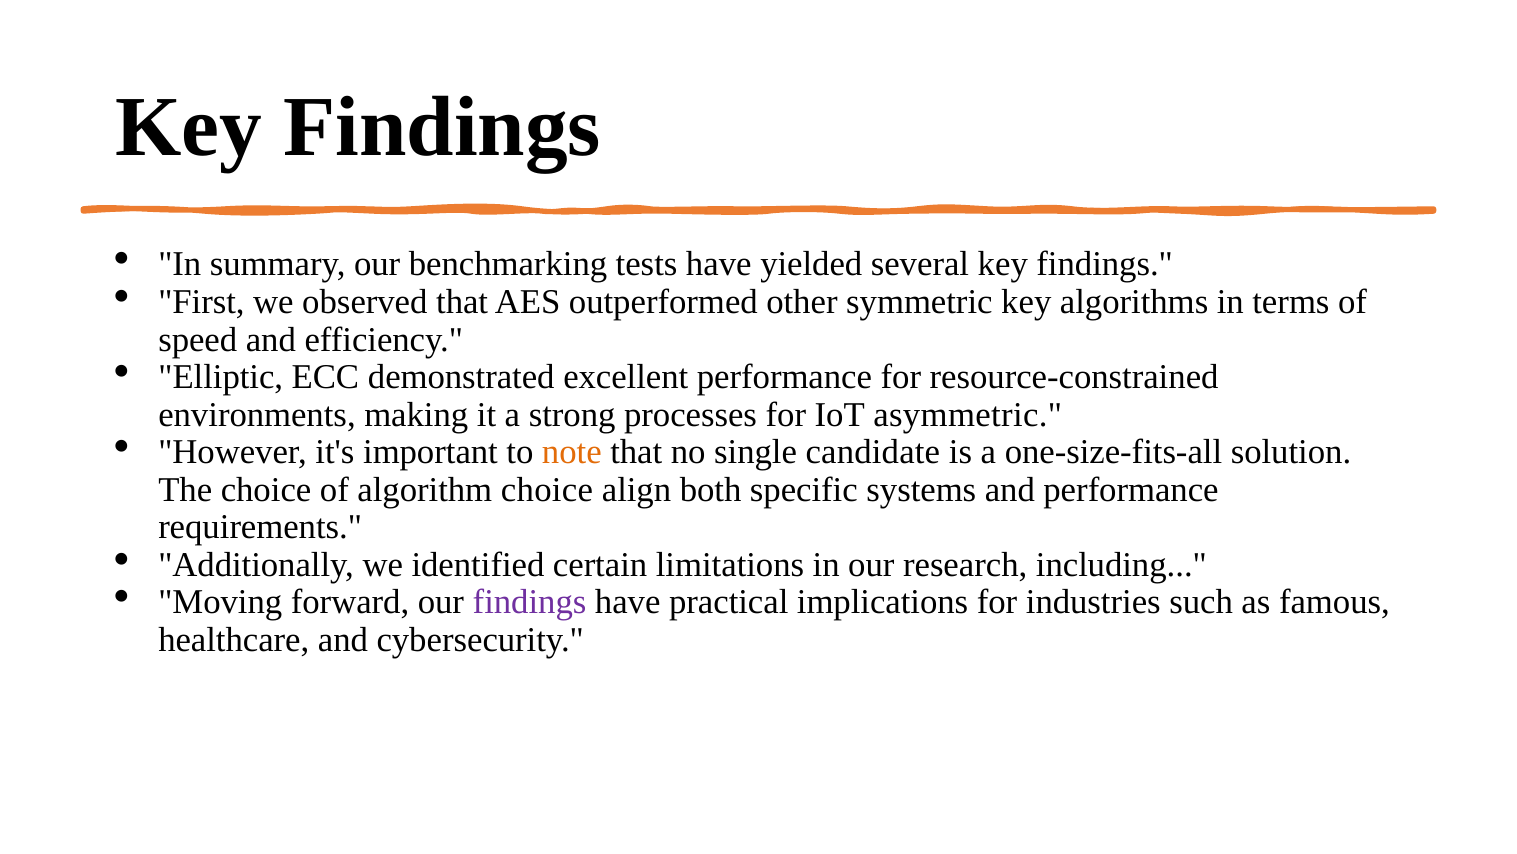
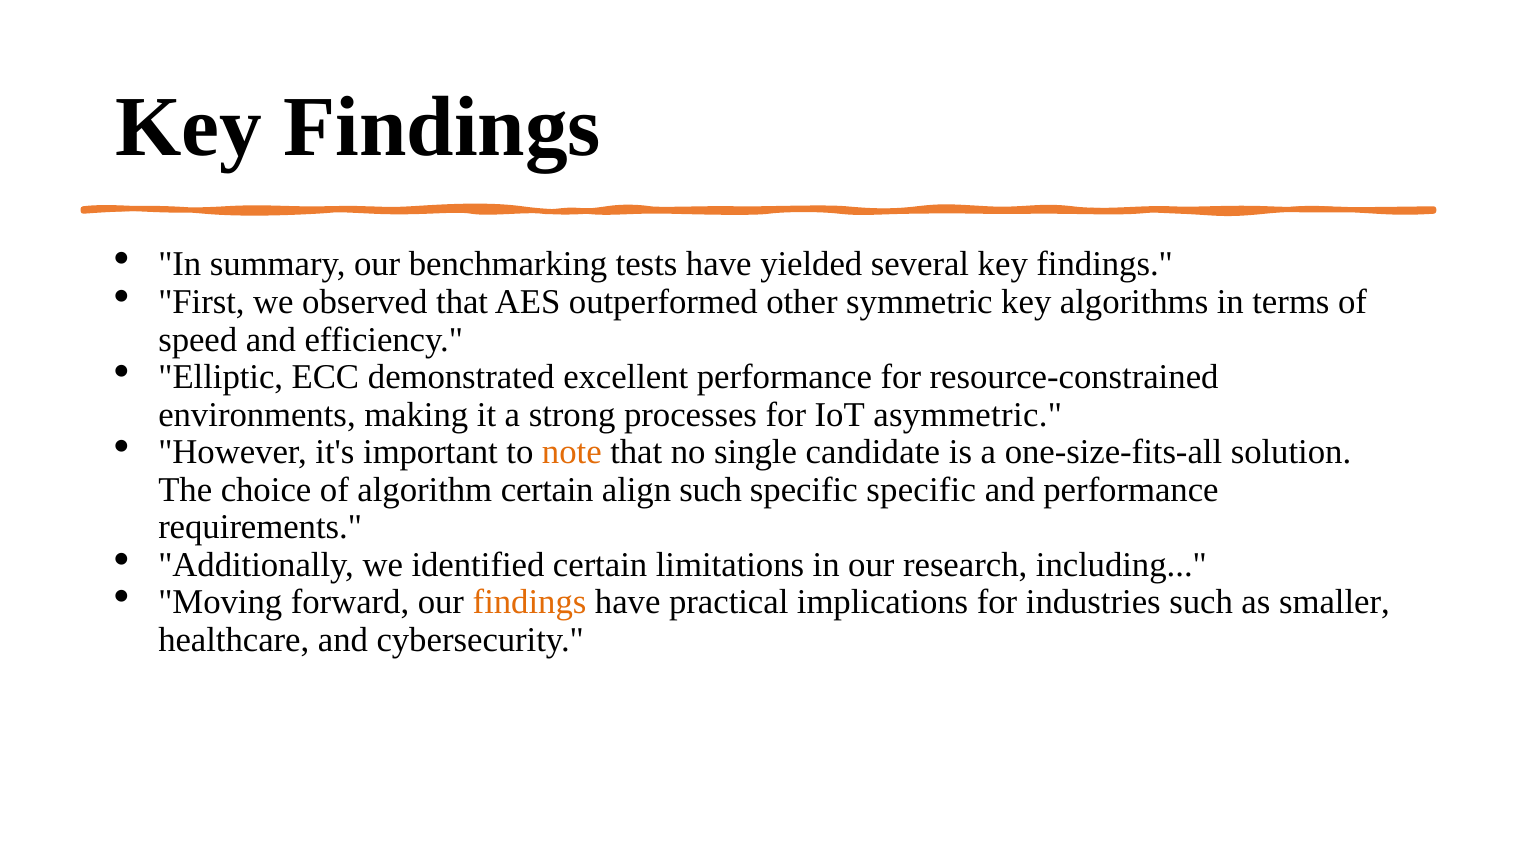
algorithm choice: choice -> certain
align both: both -> such
specific systems: systems -> specific
findings at (530, 602) colour: purple -> orange
famous: famous -> smaller
